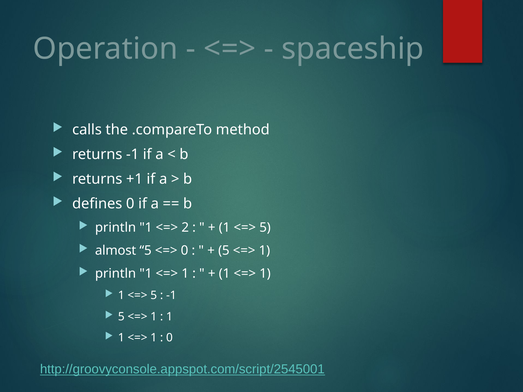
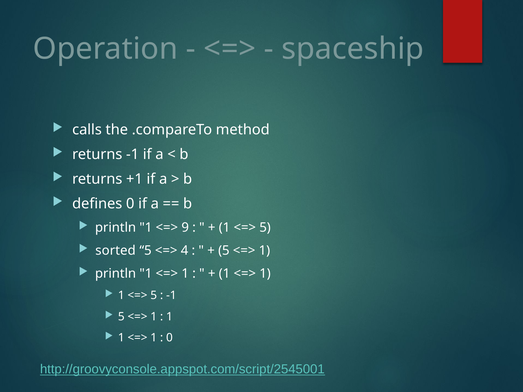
2: 2 -> 9
almost: almost -> sorted
0 at (185, 251): 0 -> 4
